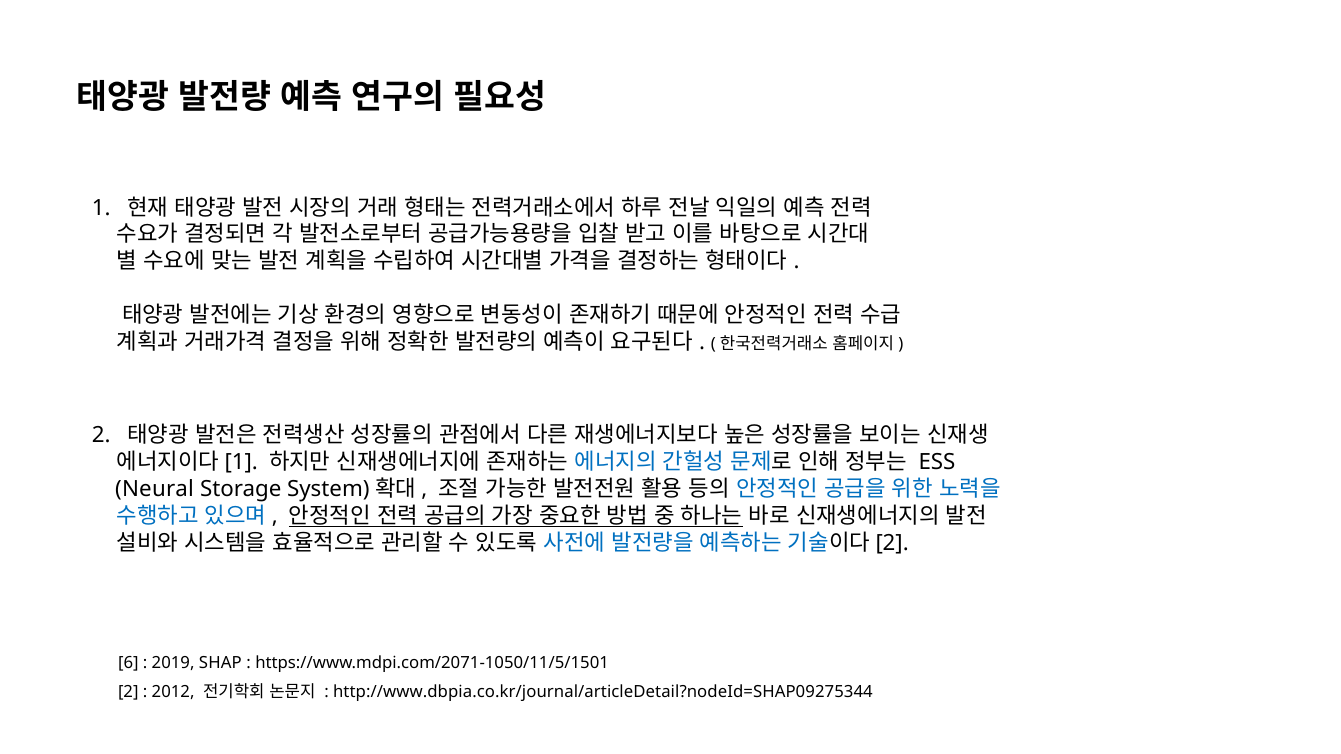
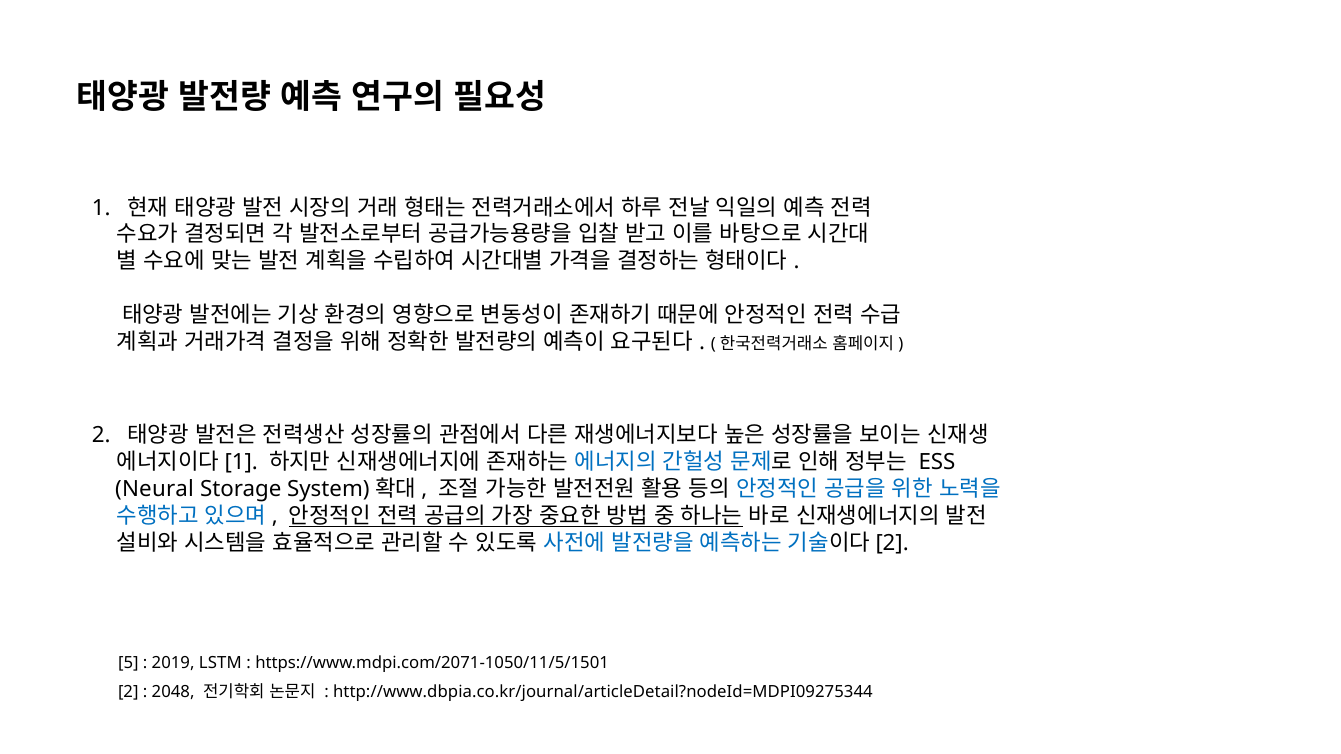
6: 6 -> 5
SHAP: SHAP -> LSTM
2012: 2012 -> 2048
http://www.dbpia.co.kr/journal/articleDetail?nodeId=SHAP09275344: http://www.dbpia.co.kr/journal/articleDetail?nodeId=SHAP09275344 -> http://www.dbpia.co.kr/journal/articleDetail?nodeId=MDPI09275344
